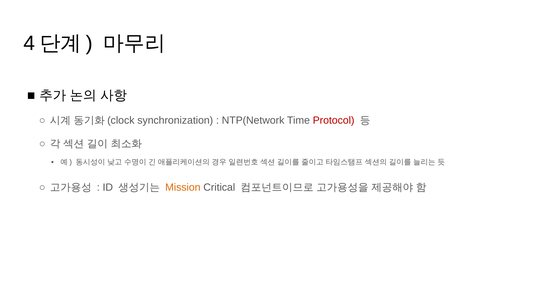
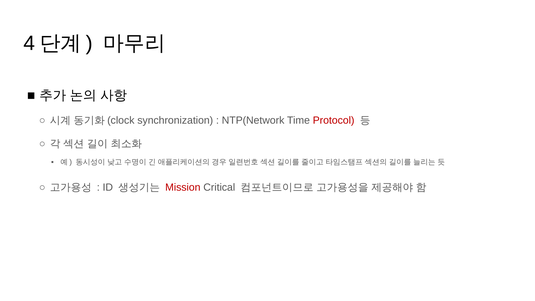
Mission colour: orange -> red
